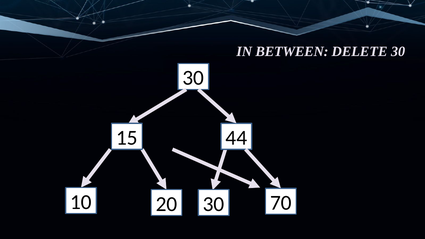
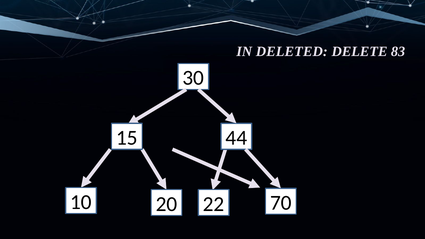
BETWEEN: BETWEEN -> DELETED
DELETE 30: 30 -> 83
20 30: 30 -> 22
